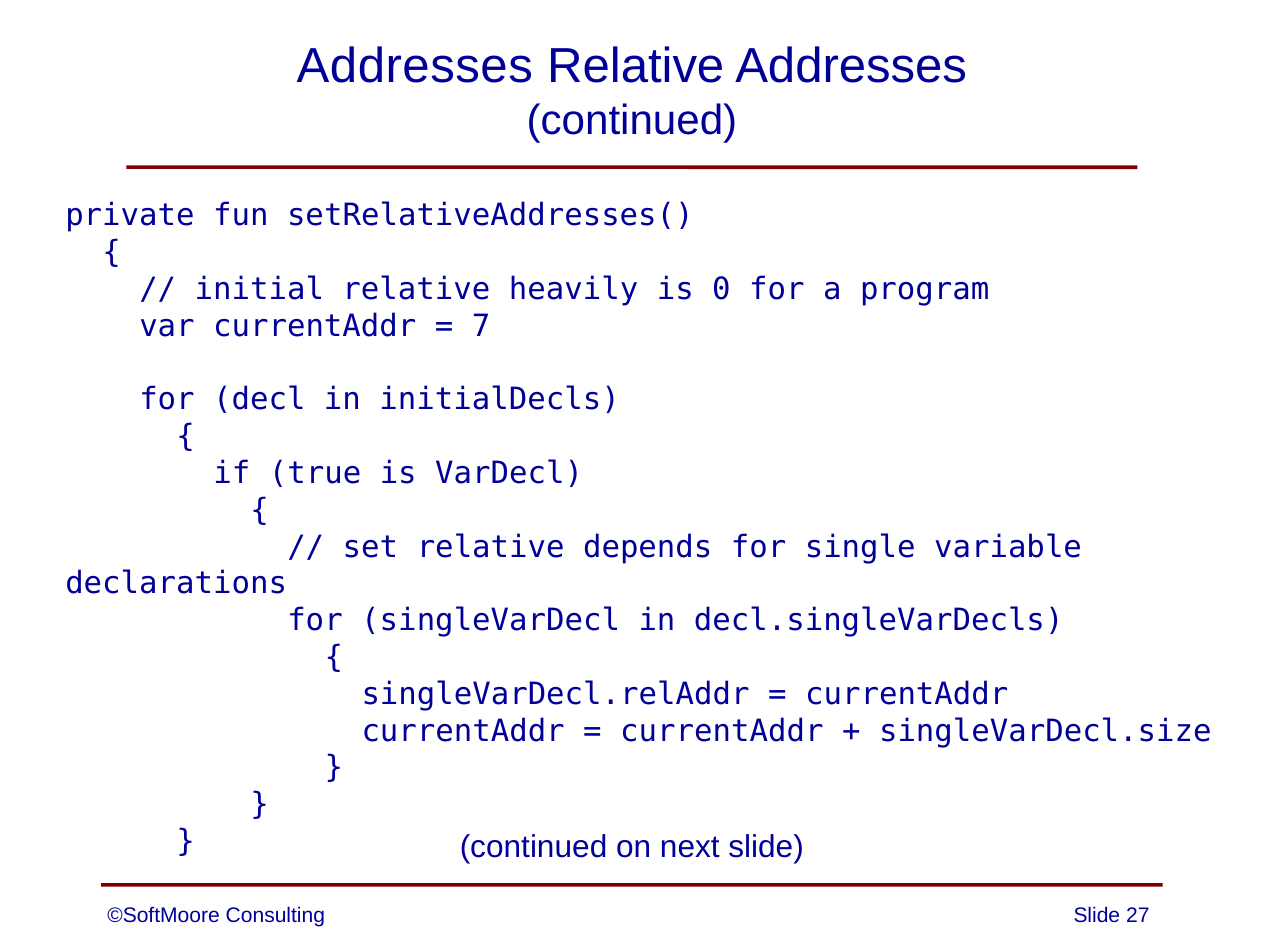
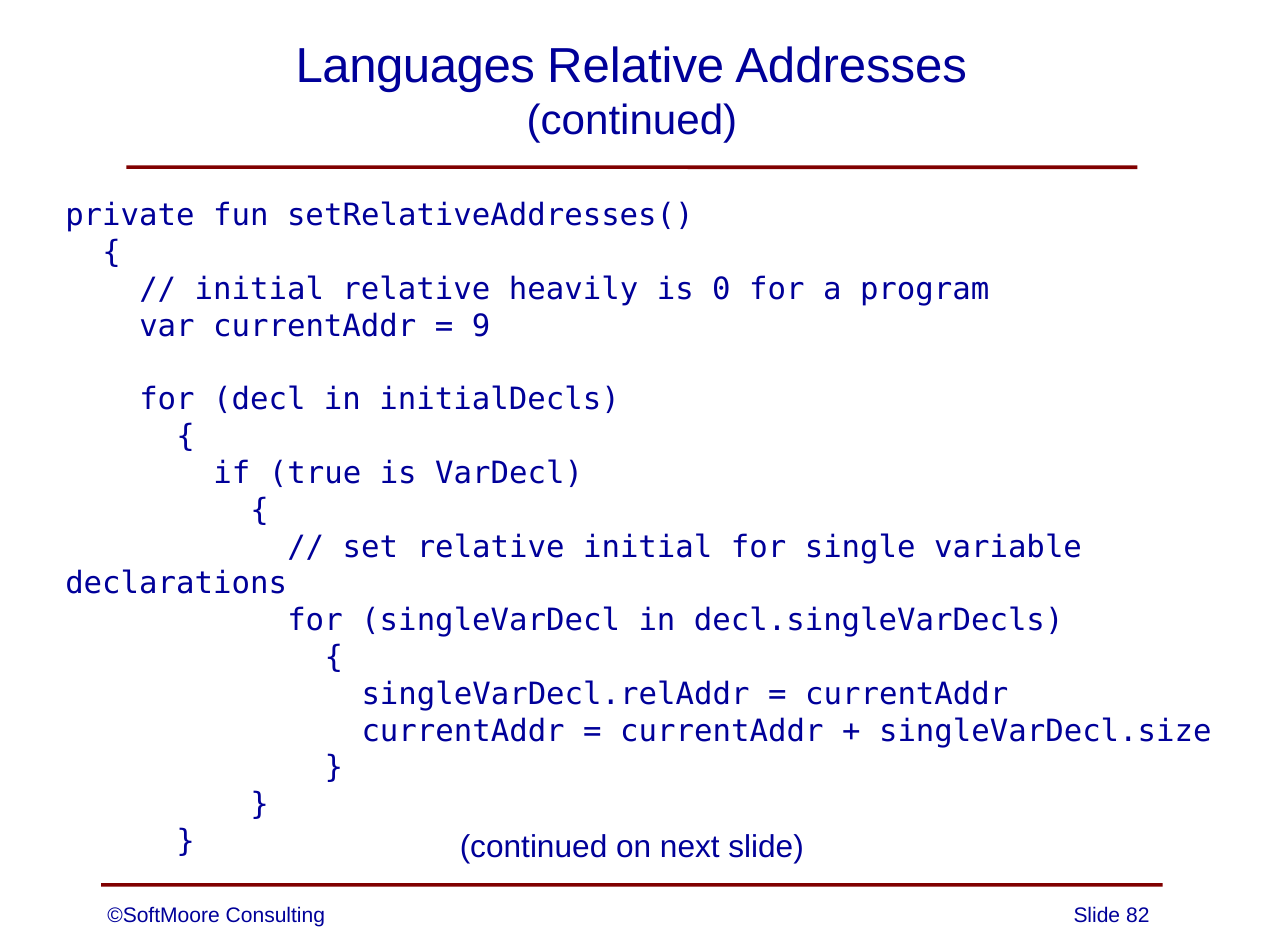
Addresses at (415, 67): Addresses -> Languages
7: 7 -> 9
relative depends: depends -> initial
27: 27 -> 82
